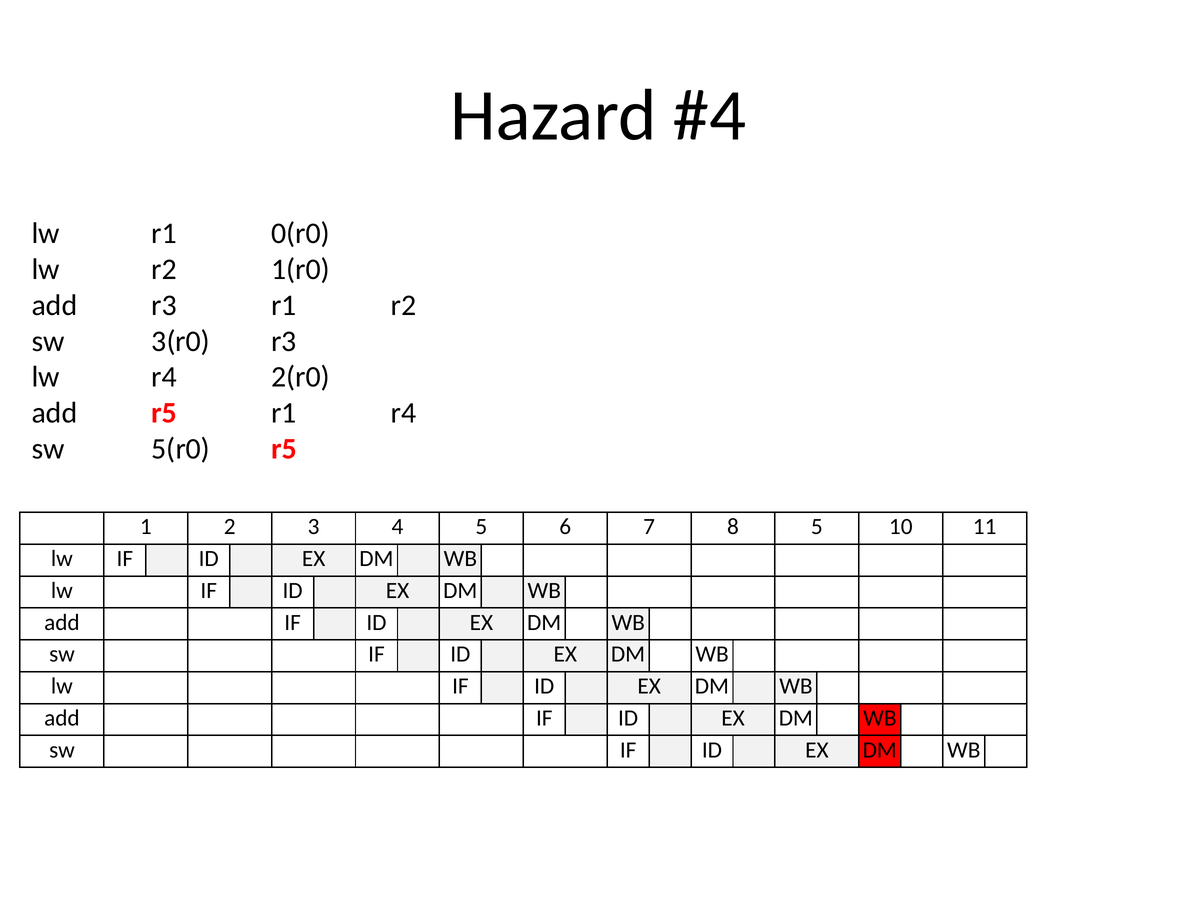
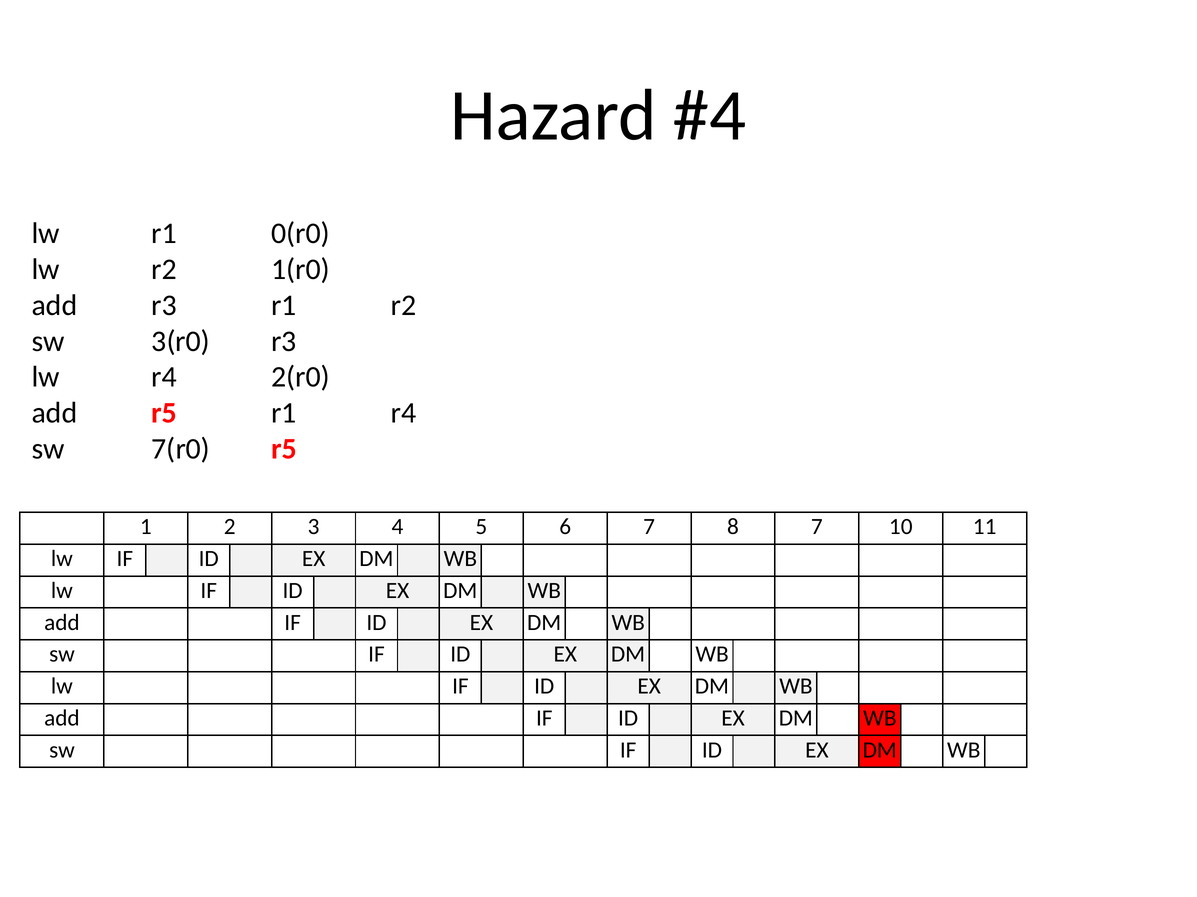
5(r0: 5(r0 -> 7(r0
8 5: 5 -> 7
